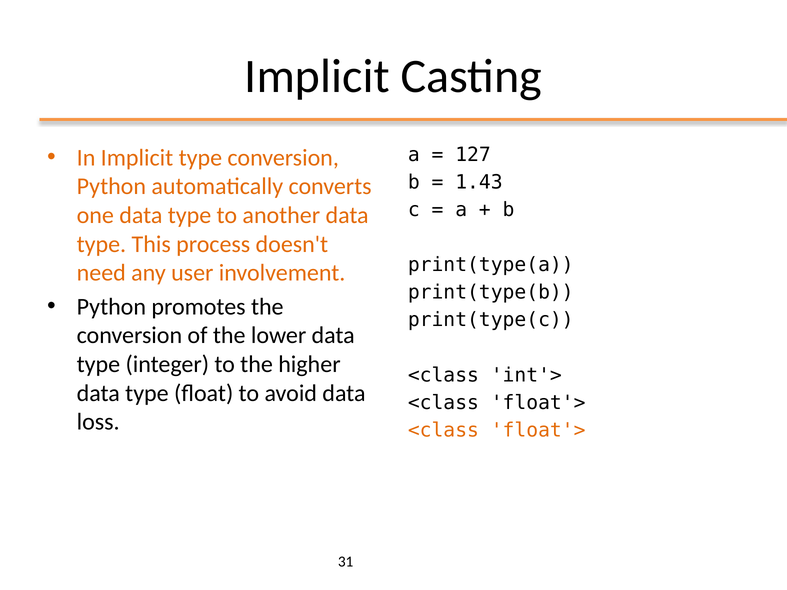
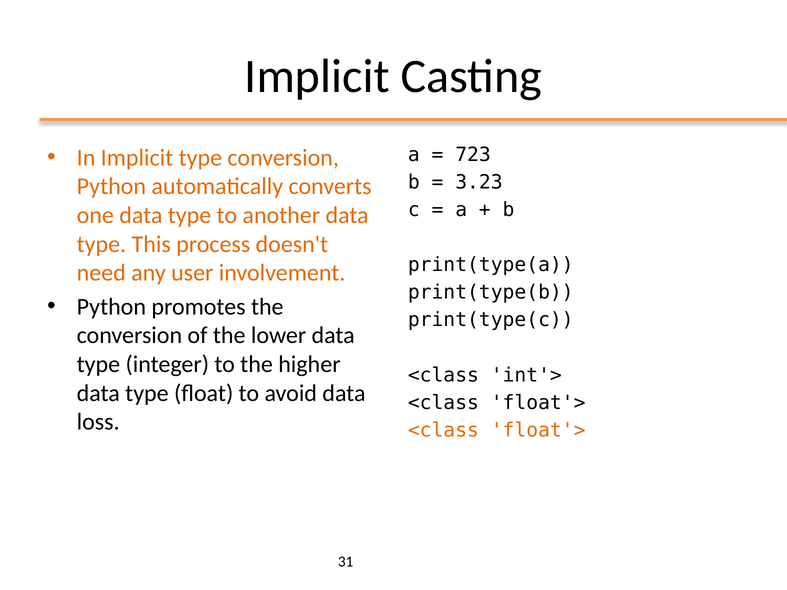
127: 127 -> 723
1.43: 1.43 -> 3.23
